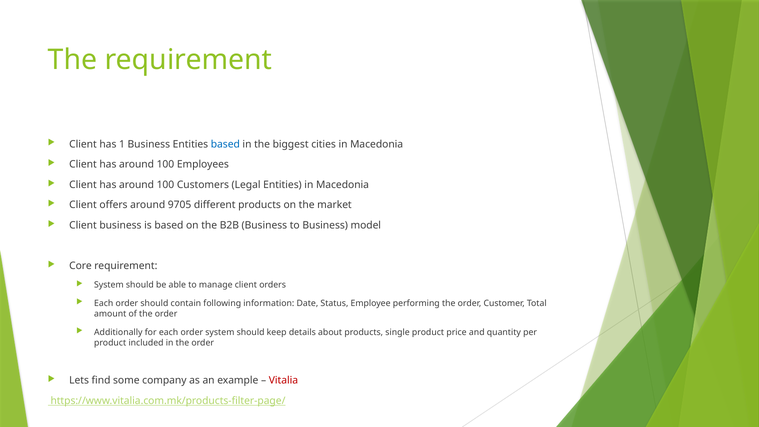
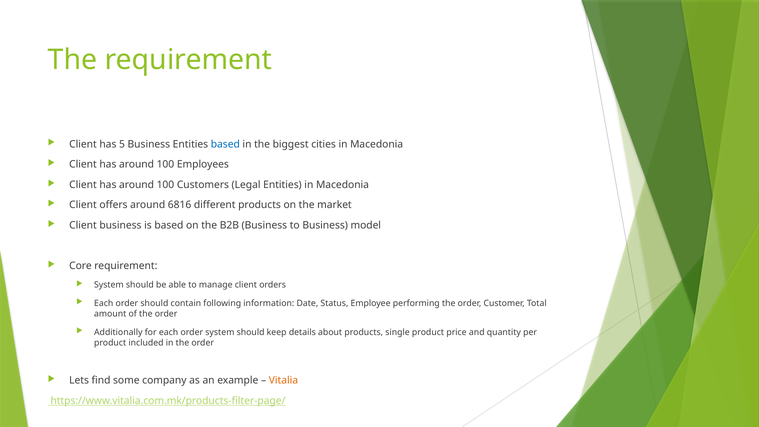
1: 1 -> 5
9705: 9705 -> 6816
Vitalia colour: red -> orange
